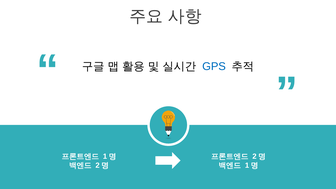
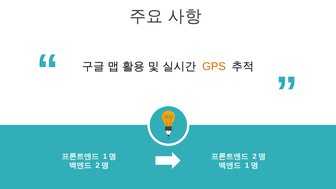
GPS colour: blue -> orange
